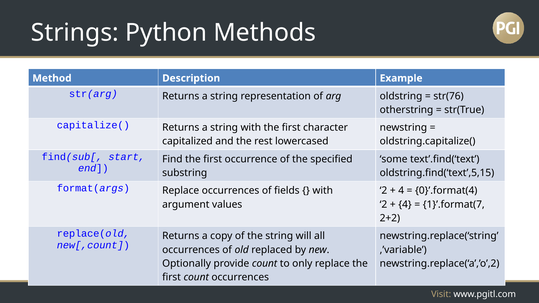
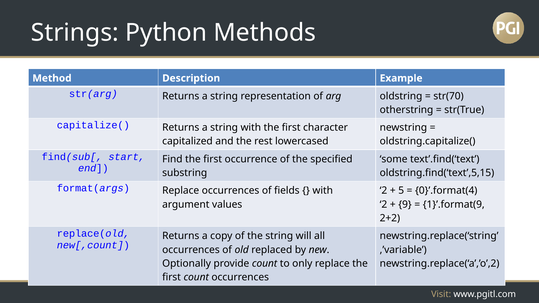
str(76: str(76 -> str(70
4 at (401, 191): 4 -> 5
4 at (405, 205): 4 -> 9
1}’.format(7: 1}’.format(7 -> 1}’.format(9
